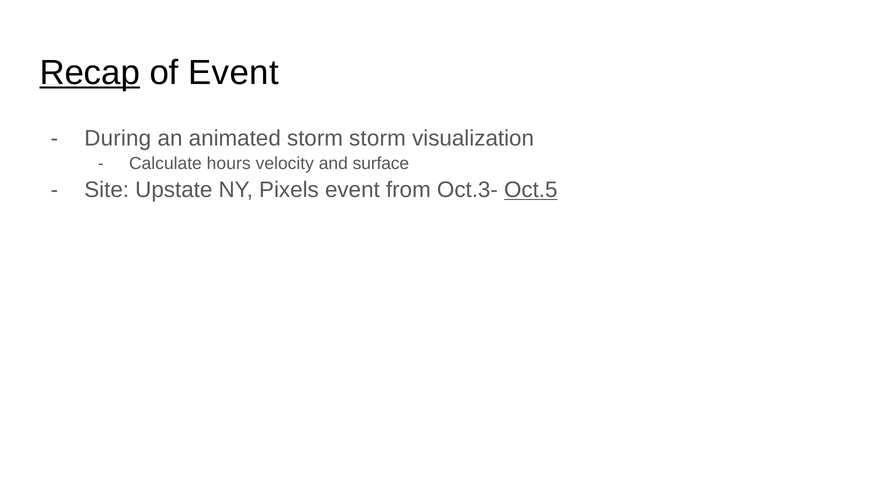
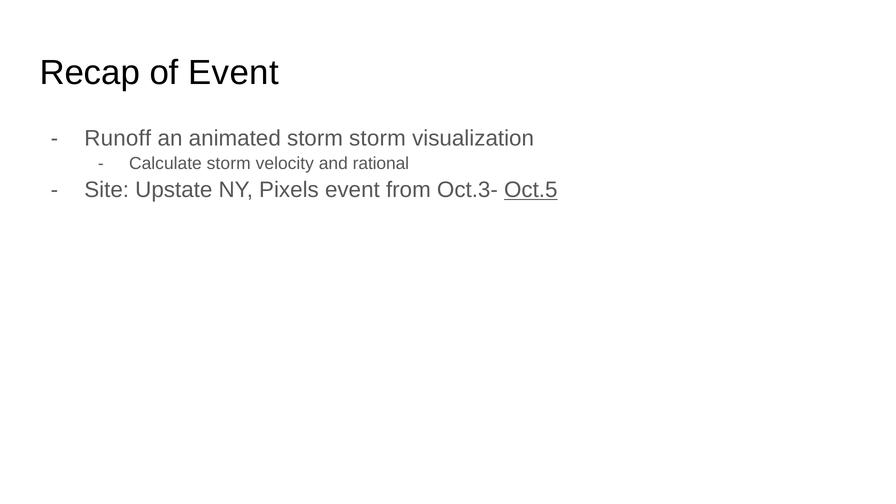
Recap underline: present -> none
During: During -> Runoff
Calculate hours: hours -> storm
surface: surface -> rational
